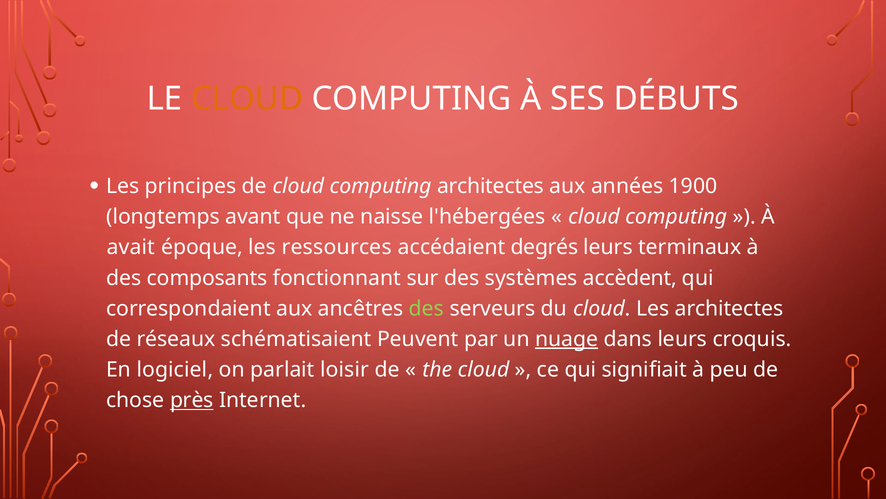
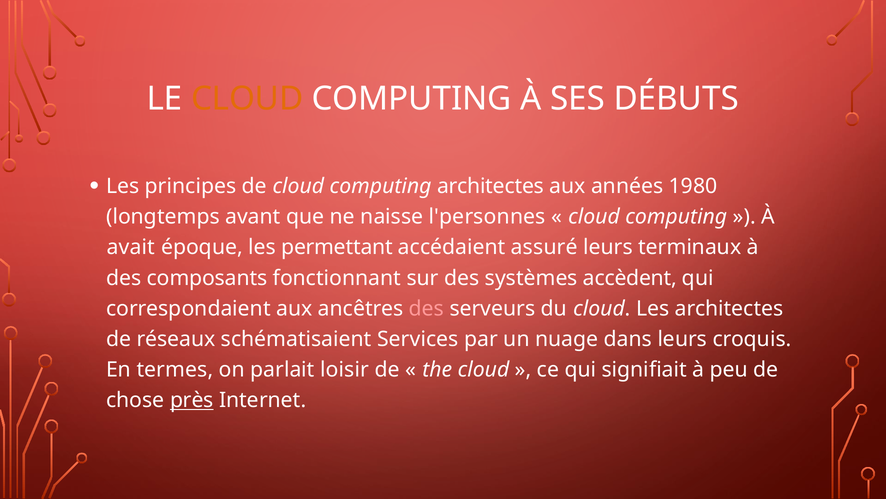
1900: 1900 -> 1980
l'hébergées: l'hébergées -> l'personnes
ressources: ressources -> permettant
degrés: degrés -> assuré
des at (426, 308) colour: light green -> pink
Peuvent: Peuvent -> Services
nuage underline: present -> none
logiciel: logiciel -> termes
